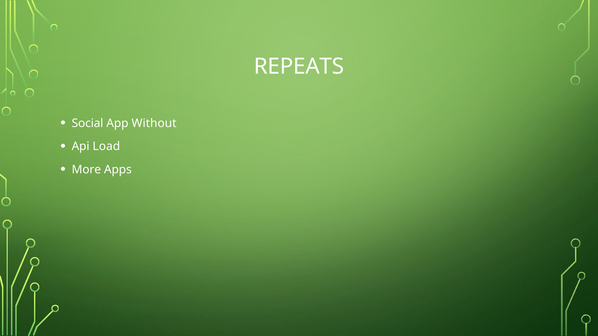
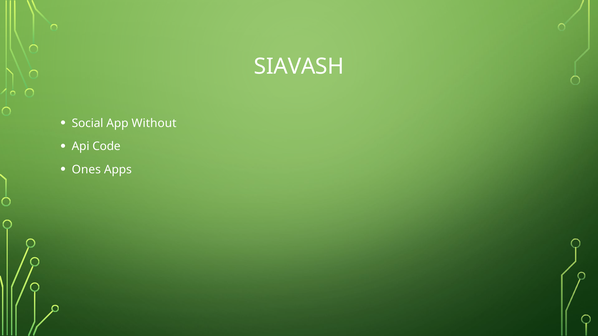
REPEATS: REPEATS -> SIAVASH
Load: Load -> Code
More: More -> Ones
